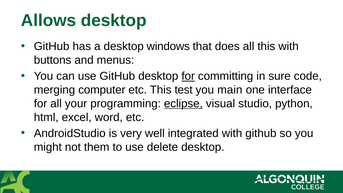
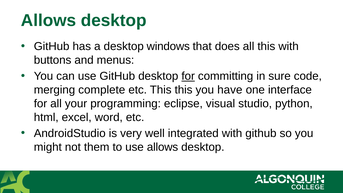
computer: computer -> complete
This test: test -> this
main: main -> have
eclipse underline: present -> none
use delete: delete -> allows
